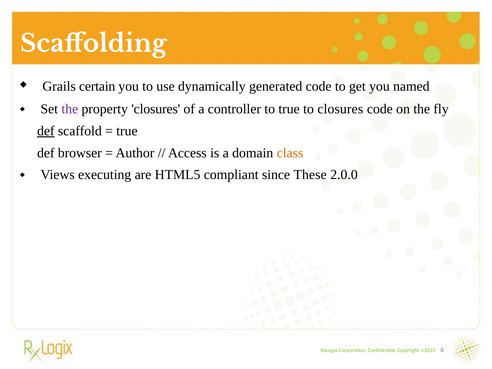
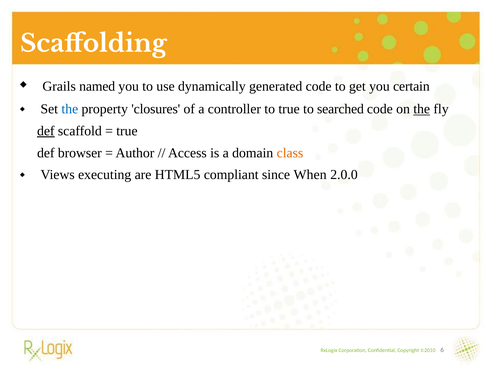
certain: certain -> named
named: named -> certain
the at (70, 109) colour: purple -> blue
to closures: closures -> searched
the at (422, 109) underline: none -> present
These: These -> When
